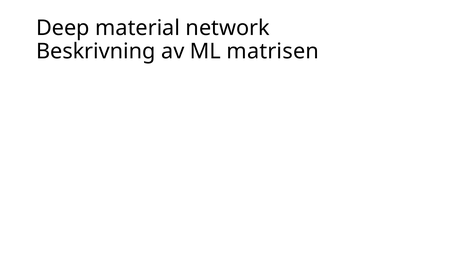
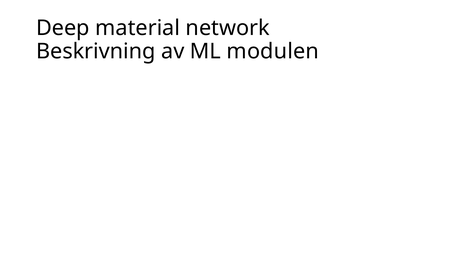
matrisen: matrisen -> modulen
